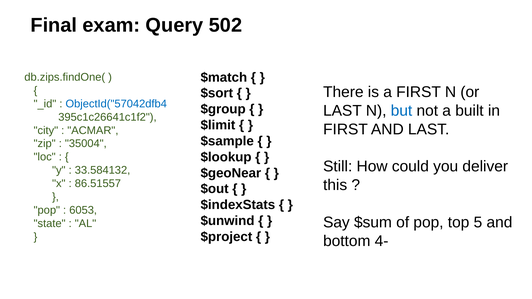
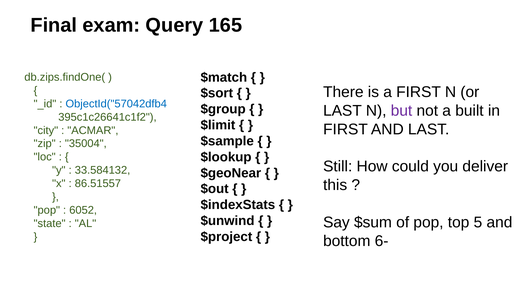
502: 502 -> 165
but colour: blue -> purple
6053: 6053 -> 6052
4-: 4- -> 6-
